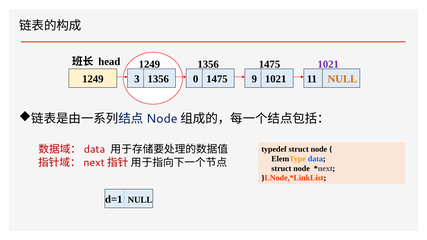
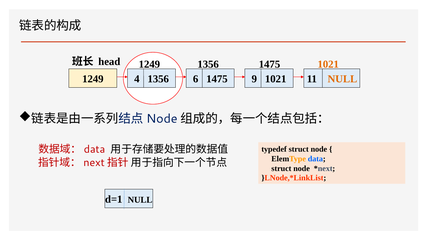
1021 at (328, 64) colour: purple -> orange
3: 3 -> 4
0: 0 -> 6
